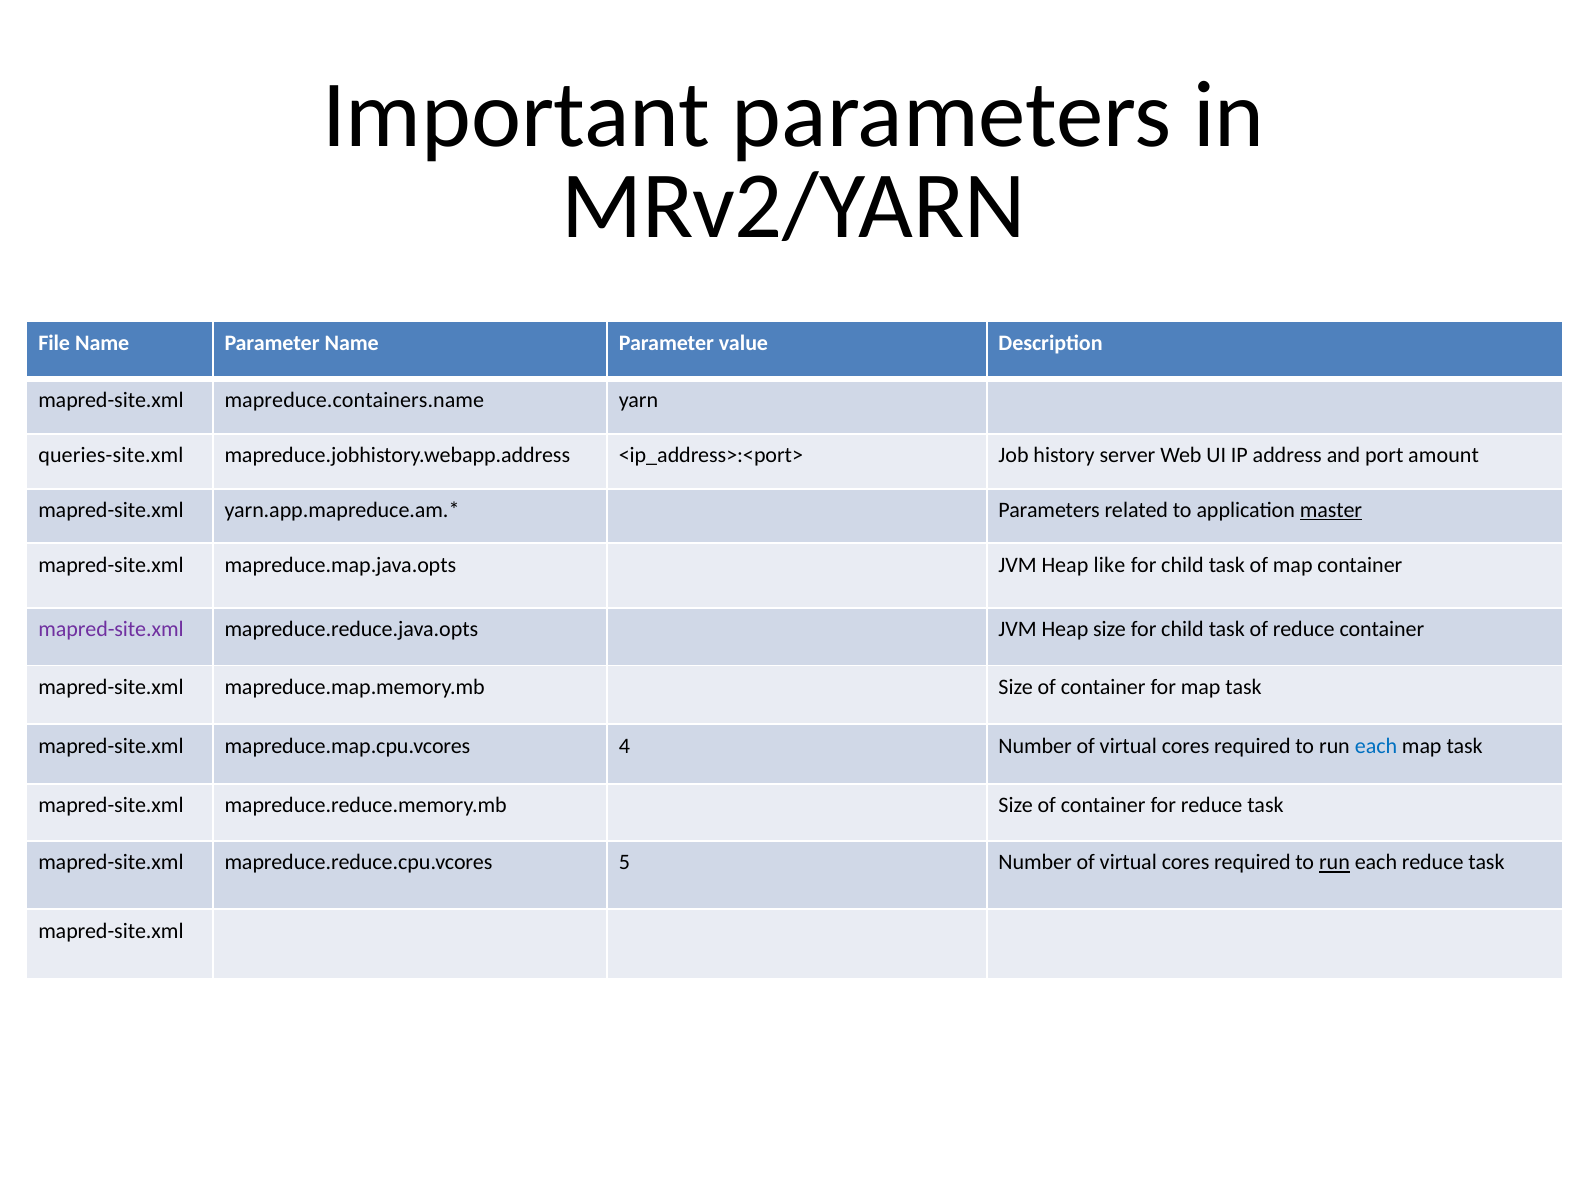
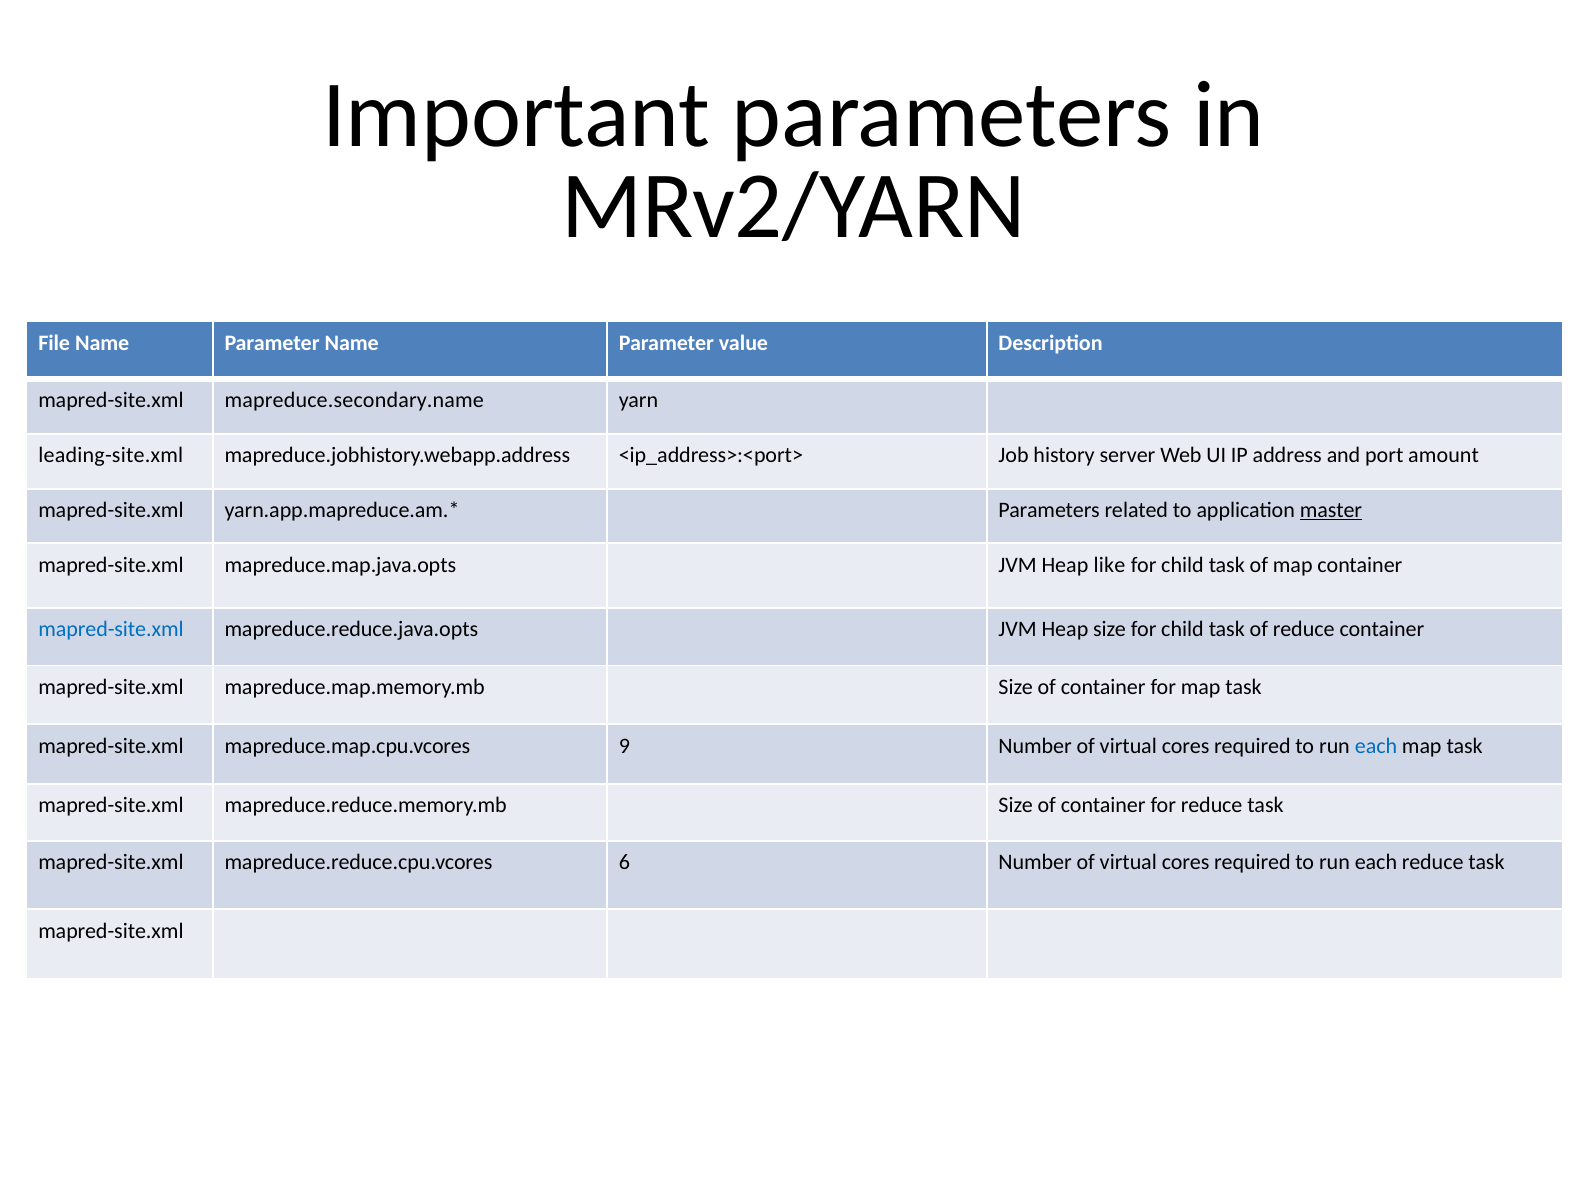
mapreduce.containers.name: mapreduce.containers.name -> mapreduce.secondary.name
queries-site.xml: queries-site.xml -> leading-site.xml
mapred-site.xml at (111, 630) colour: purple -> blue
4: 4 -> 9
5: 5 -> 6
run at (1334, 863) underline: present -> none
